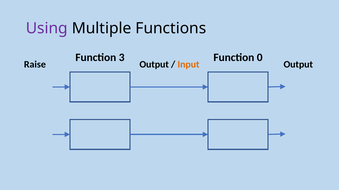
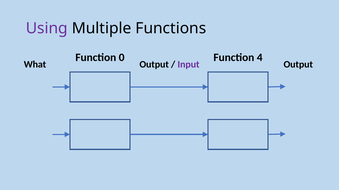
0: 0 -> 4
3: 3 -> 0
Raise: Raise -> What
Input colour: orange -> purple
